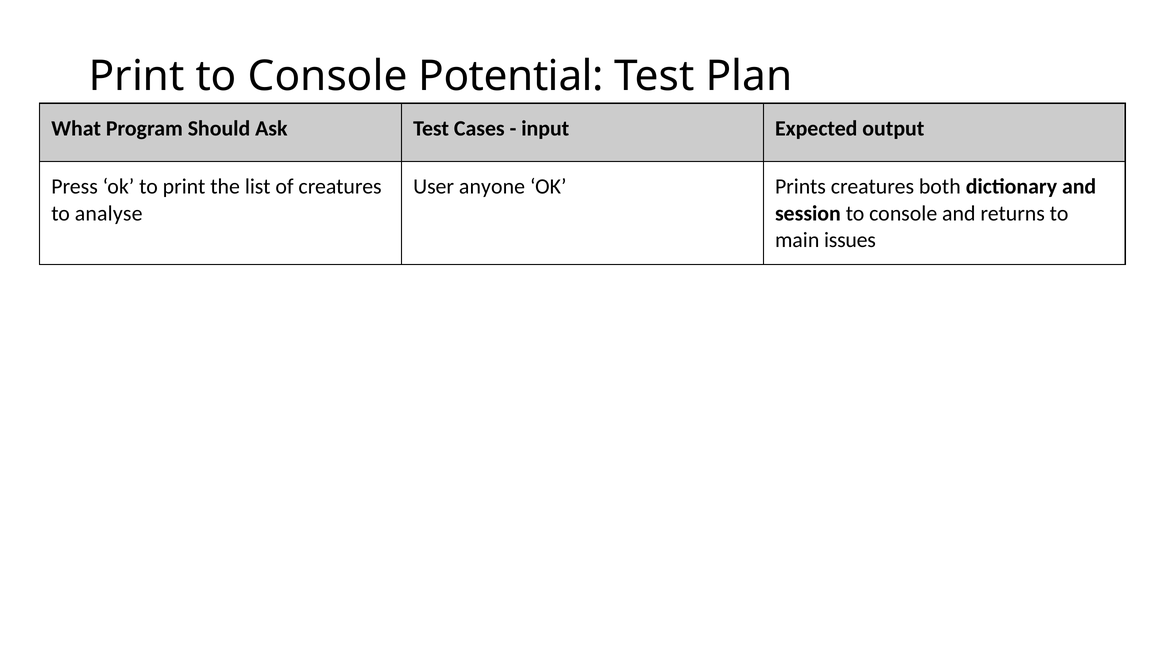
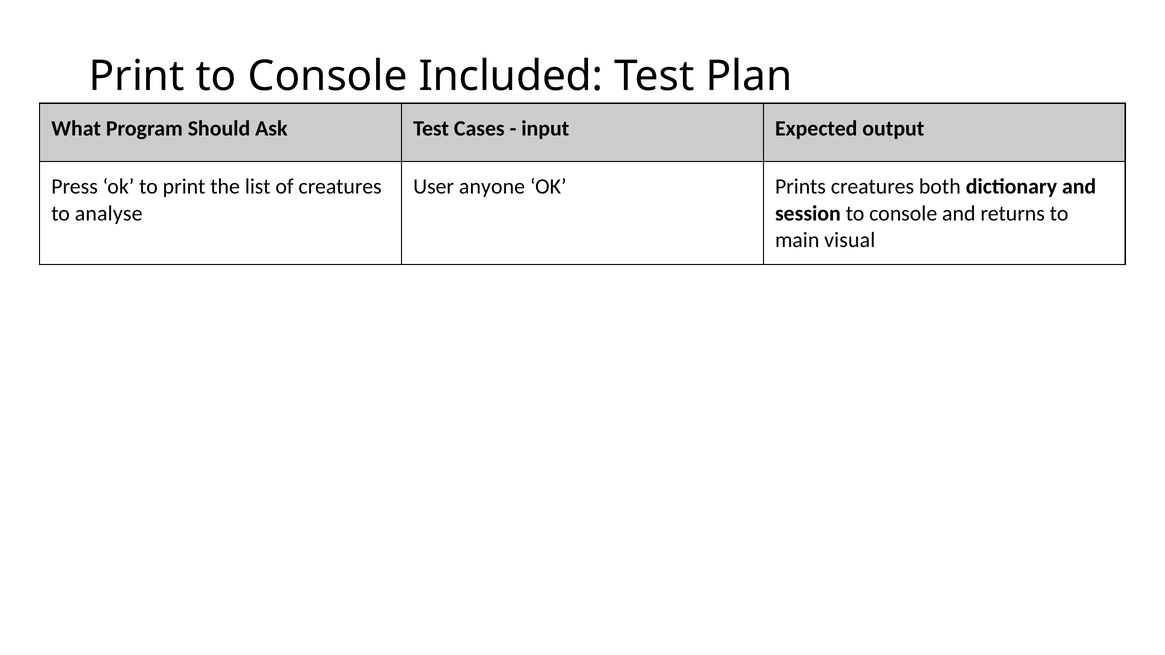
Potential: Potential -> Included
issues: issues -> visual
